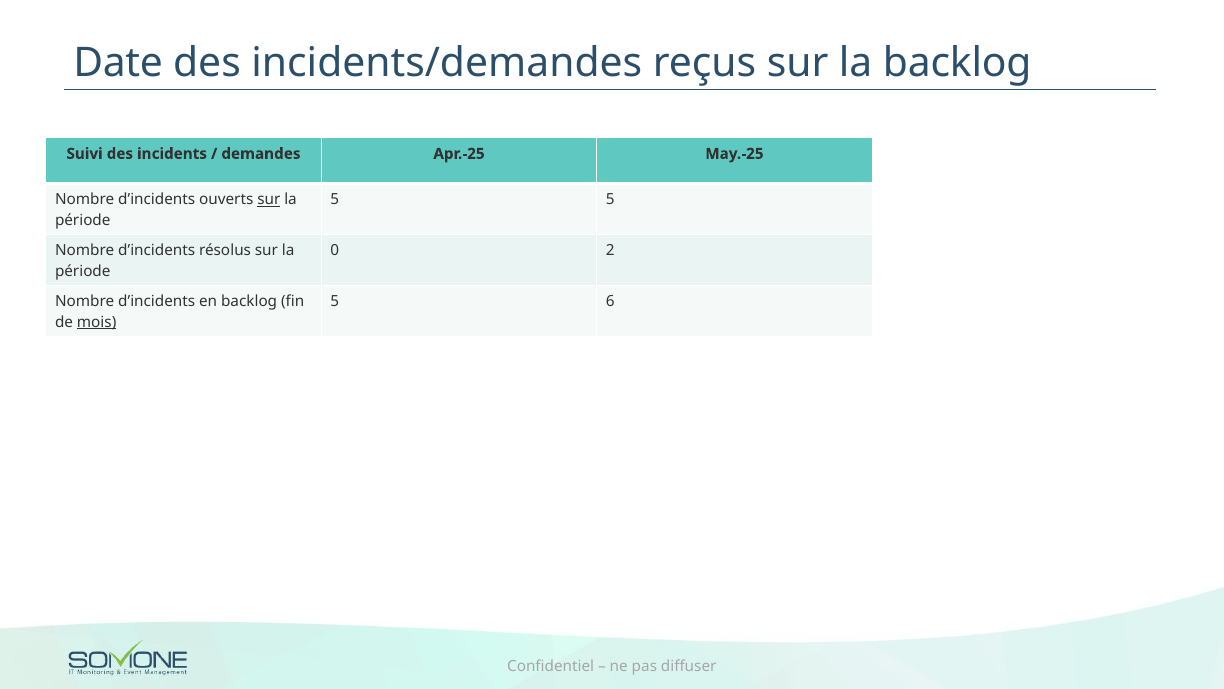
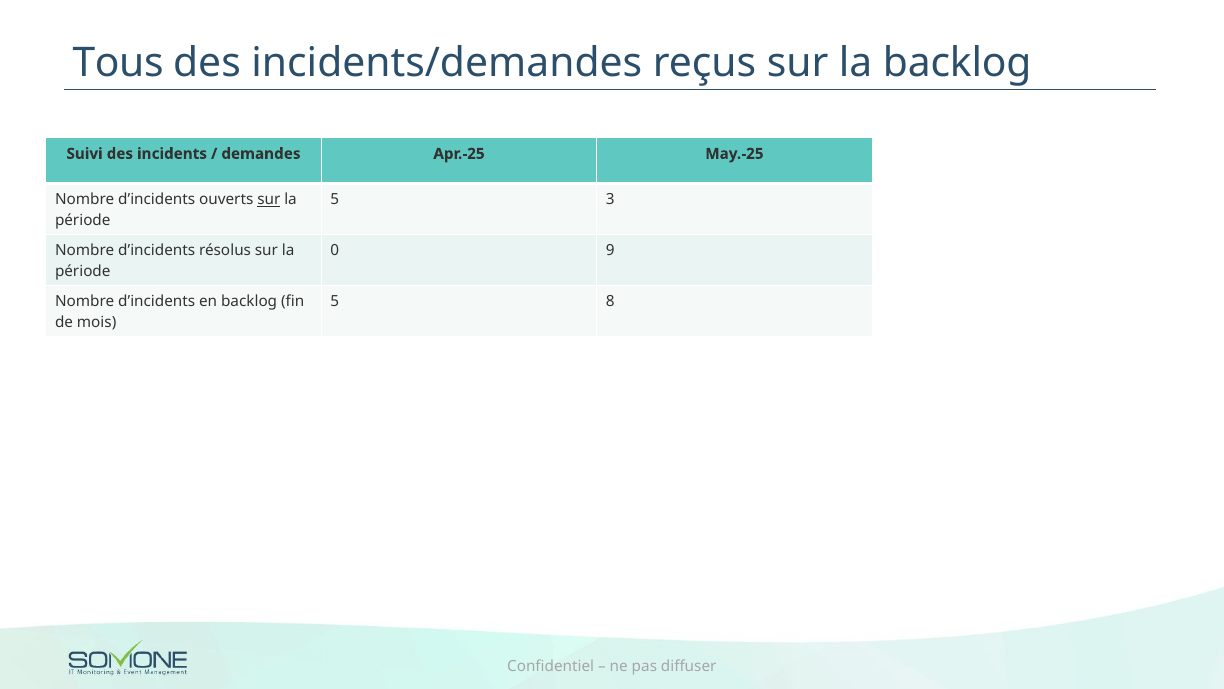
Date: Date -> Tous
5 5: 5 -> 3
2: 2 -> 9
6: 6 -> 8
mois underline: present -> none
